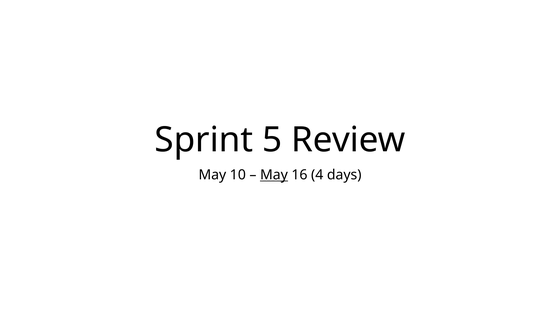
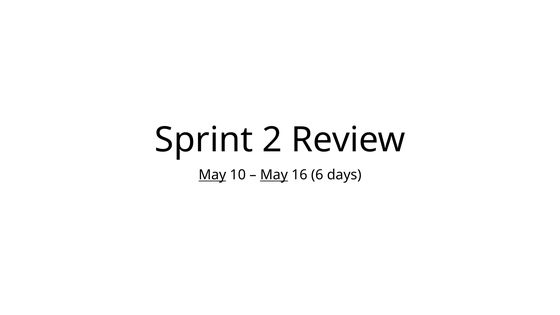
5: 5 -> 2
May at (212, 175) underline: none -> present
4: 4 -> 6
